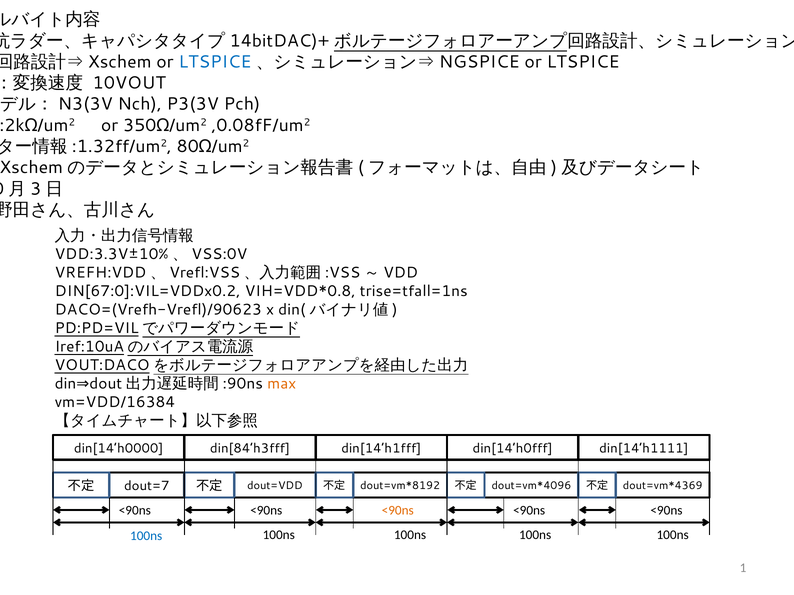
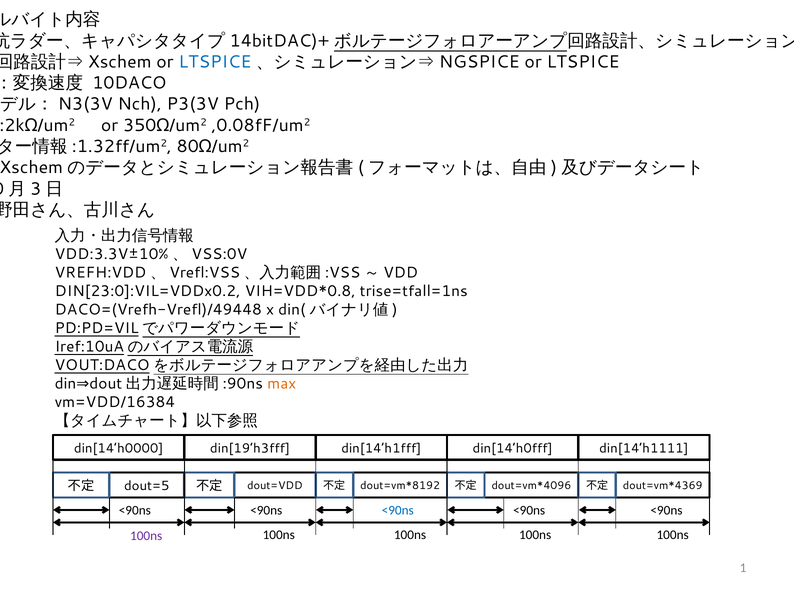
10VOUT: 10VOUT -> 10DACO
DIN[67:0]:VIL=VDDx0.2: DIN[67:0]:VIL=VDDx0.2 -> DIN[23:0]:VIL=VDDx0.2
DACO=(Vrefh-Vrefl)/90623: DACO=(Vrefh-Vrefl)/90623 -> DACO=(Vrefh-Vrefl)/49448
din[84’h3fff: din[84’h3fff -> din[19’h3fff
dout=7: dout=7 -> dout=5
<90ns at (398, 511) colour: orange -> blue
100ns at (146, 537) colour: blue -> purple
